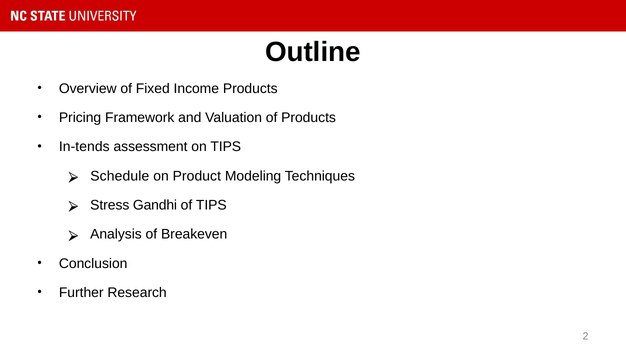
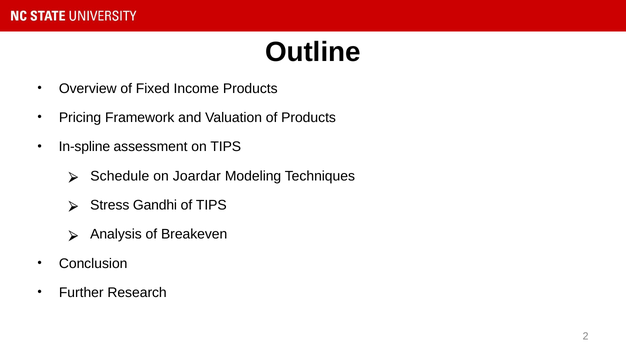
In-tends: In-tends -> In-spline
Product: Product -> Joardar
